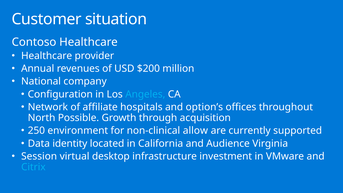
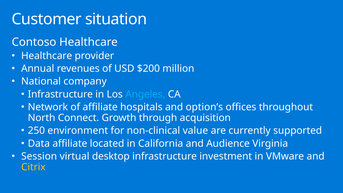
Configuration at (60, 94): Configuration -> Infrastructure
Possible: Possible -> Connect
allow: allow -> value
Data identity: identity -> affiliate
Citrix colour: light blue -> yellow
